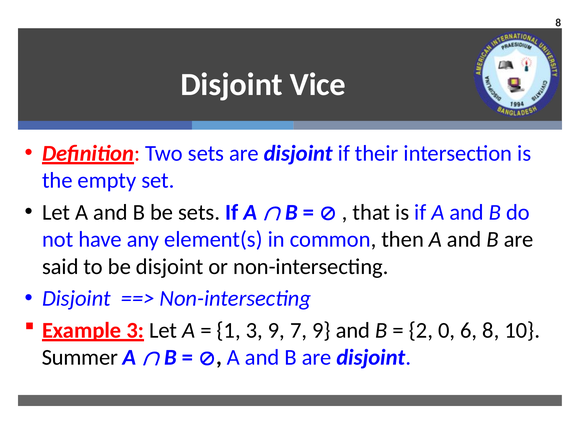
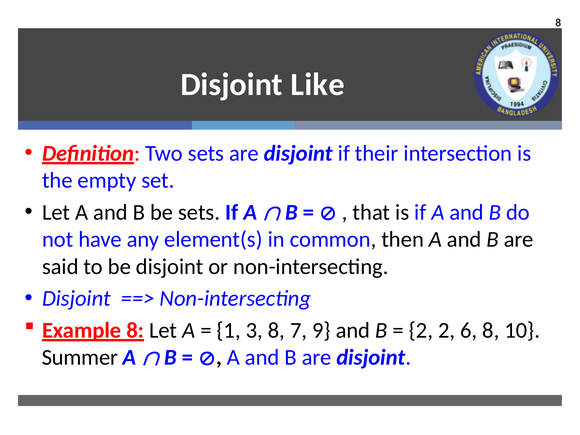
Vice: Vice -> Like
Example 3: 3 -> 8
3 9: 9 -> 8
2 0: 0 -> 2
